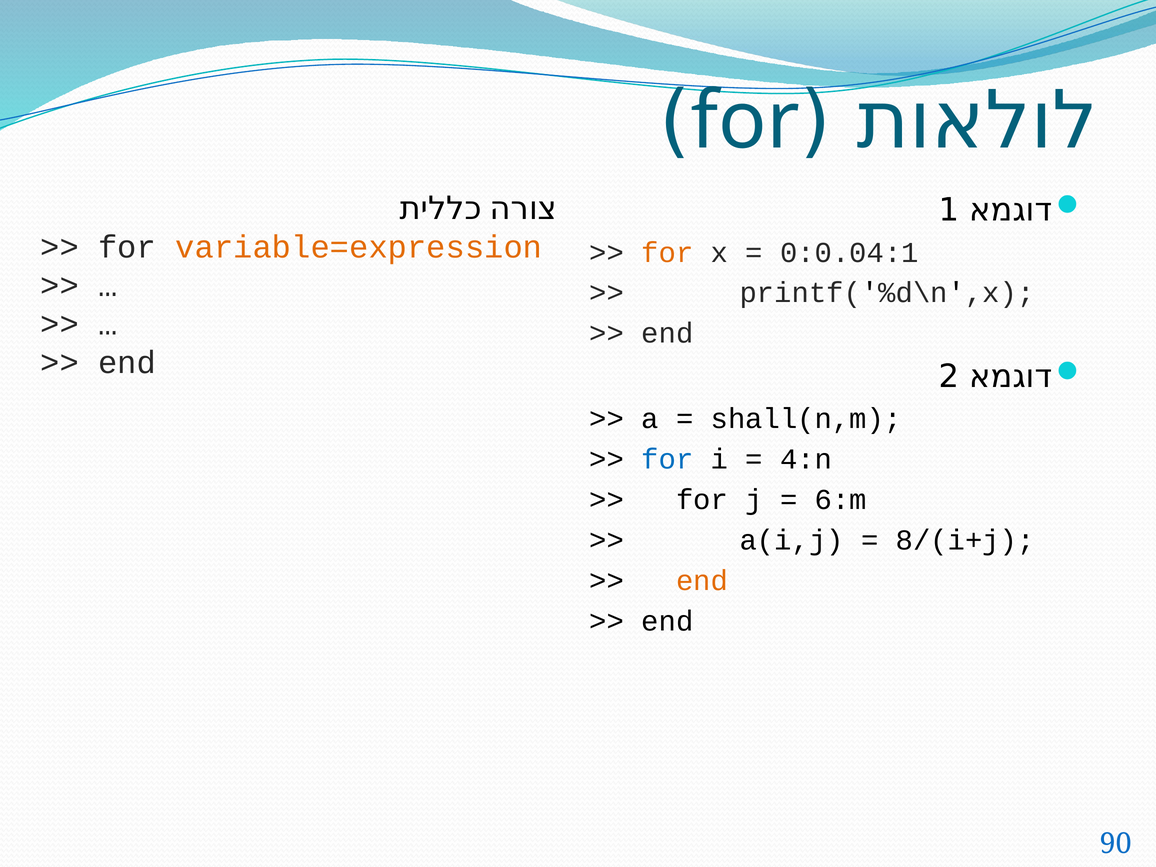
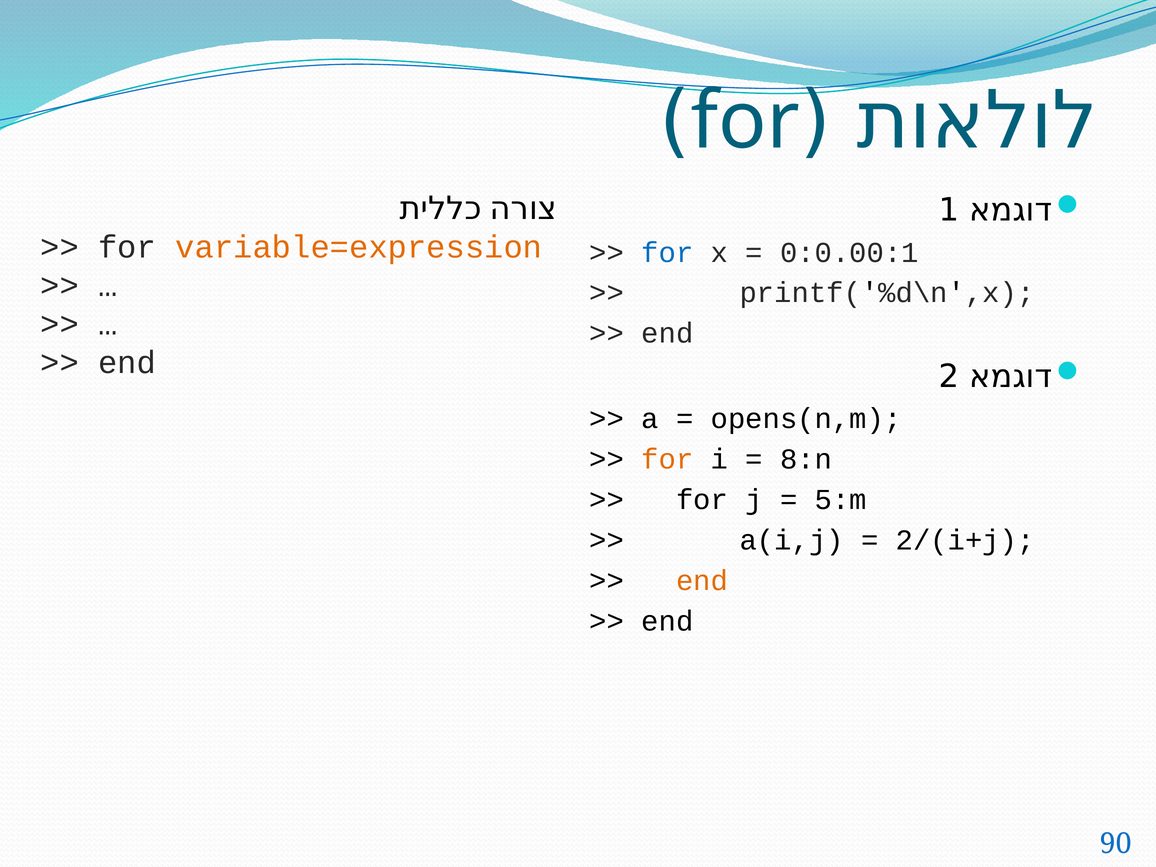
for at (667, 252) colour: orange -> blue
0:0.04:1: 0:0.04:1 -> 0:0.00:1
shall(n,m: shall(n,m -> opens(n,m
for at (667, 459) colour: blue -> orange
4:n: 4:n -> 8:n
6:m: 6:m -> 5:m
8/(i+j: 8/(i+j -> 2/(i+j
